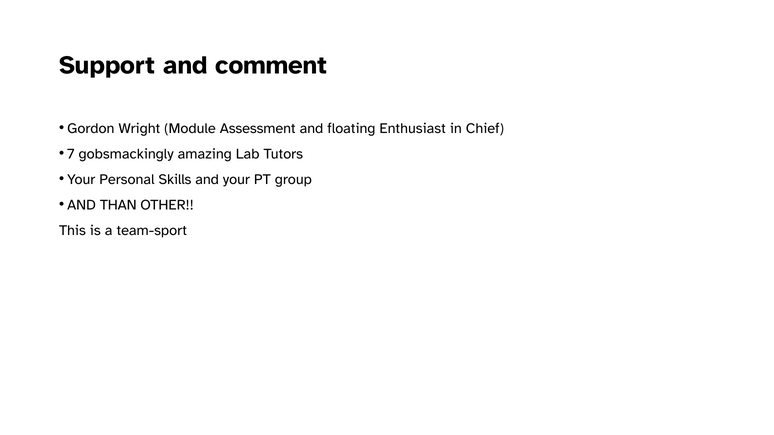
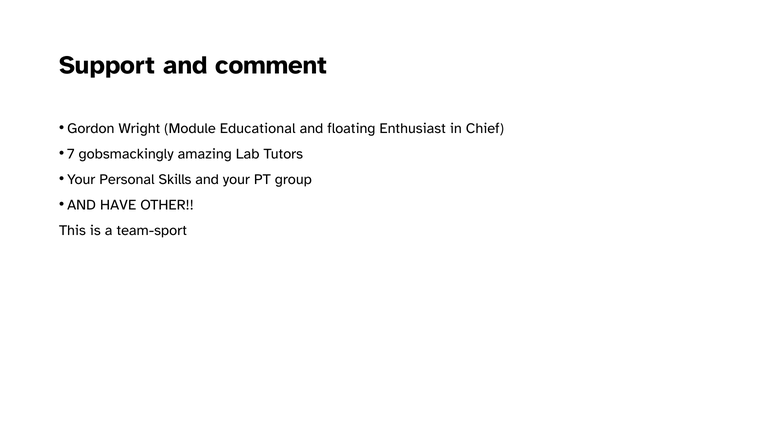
Assessment: Assessment -> Educational
THAN: THAN -> HAVE
